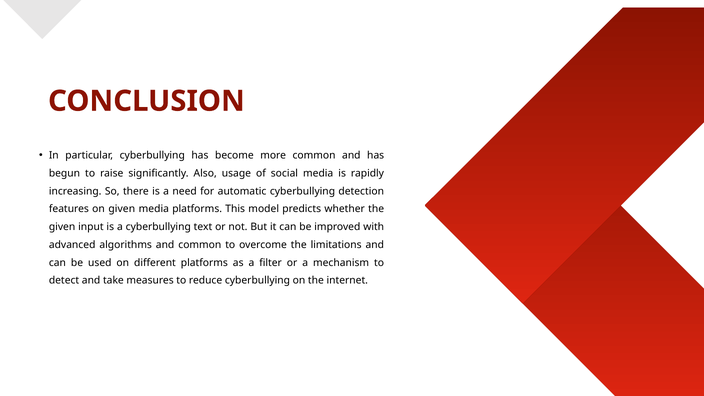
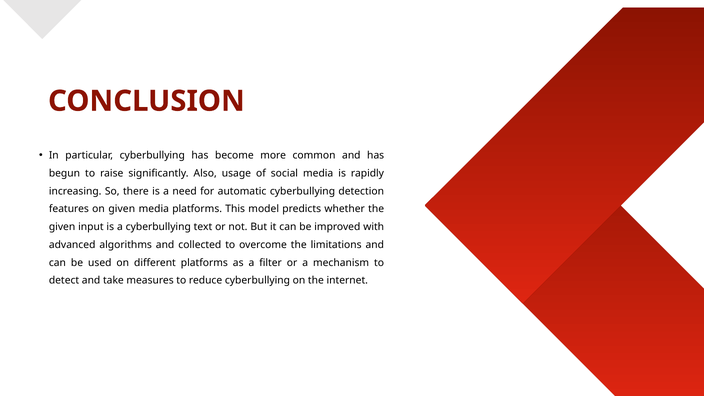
and common: common -> collected
